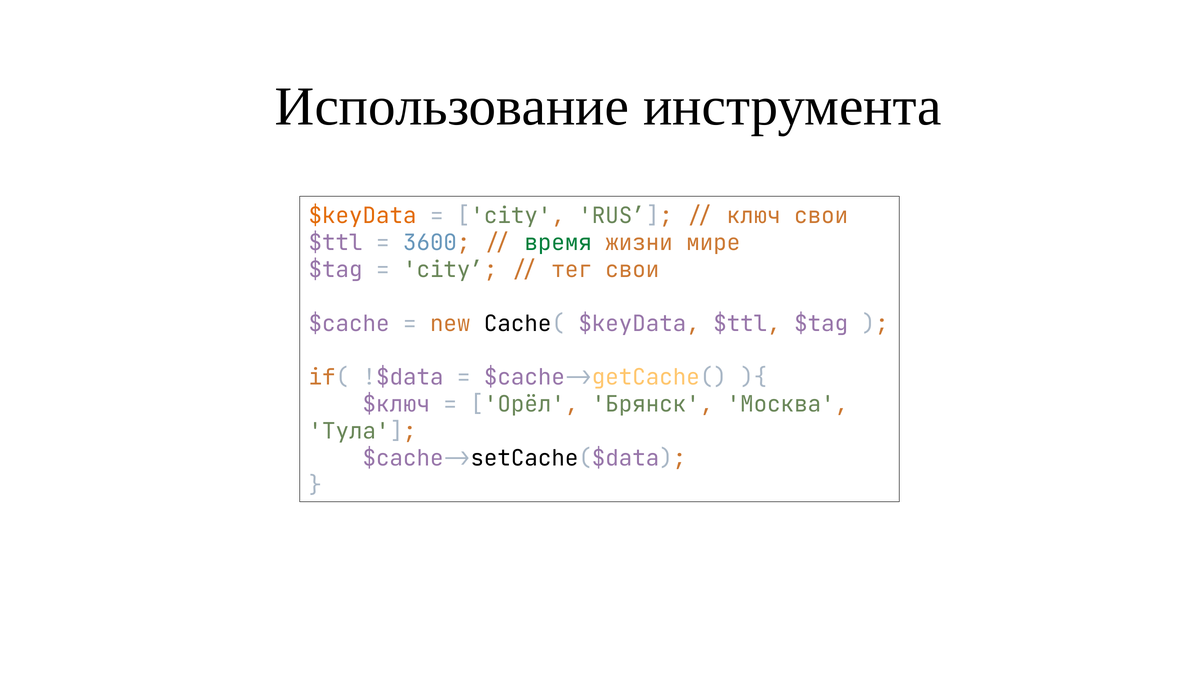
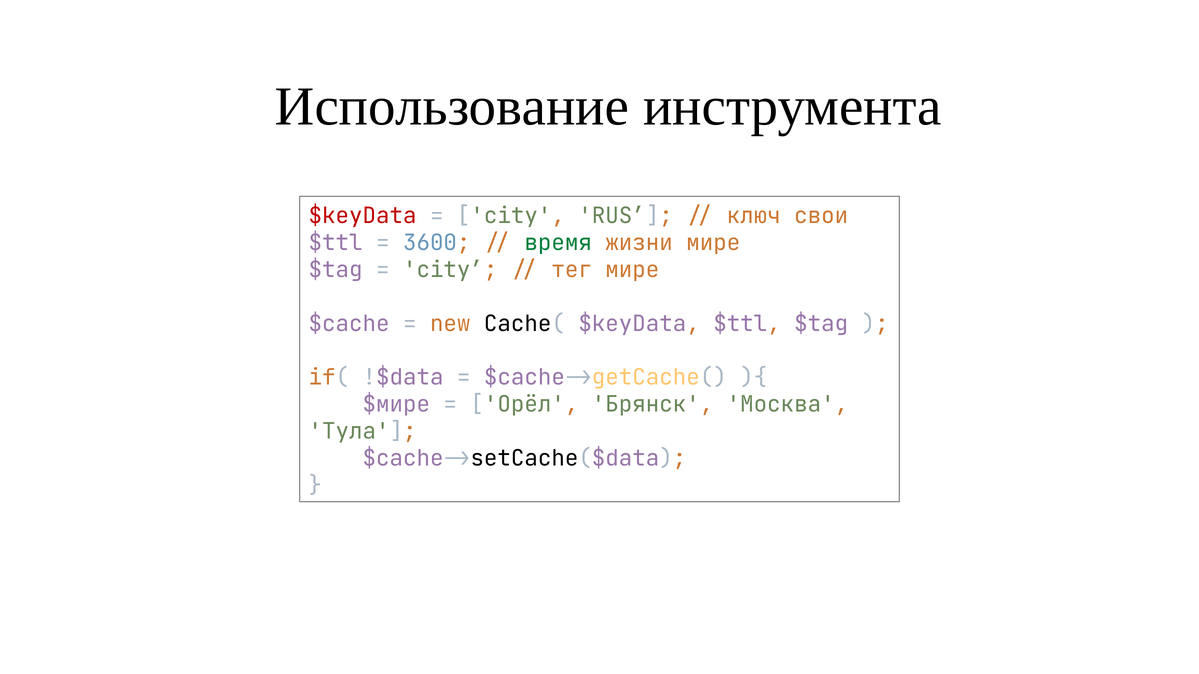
$keyData at (363, 216) colour: orange -> red
тег свои: свои -> мире
$ключ: $ключ -> $мире
